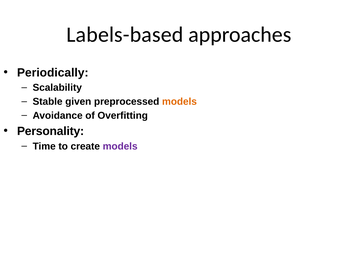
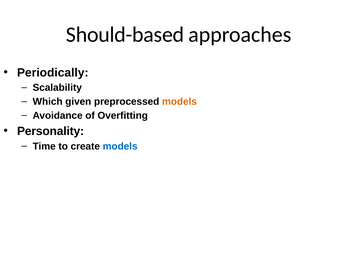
Labels-based: Labels-based -> Should-based
Stable: Stable -> Which
models at (120, 146) colour: purple -> blue
